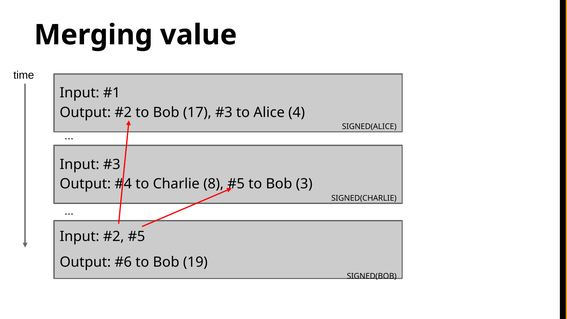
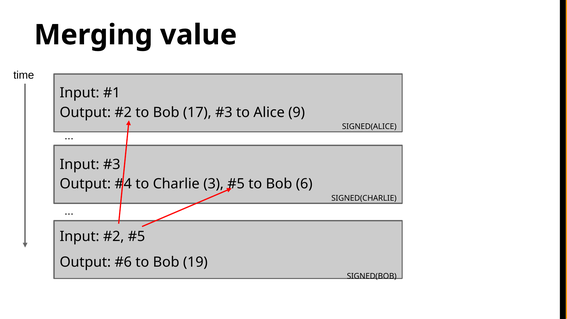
4: 4 -> 9
8: 8 -> 3
3: 3 -> 6
